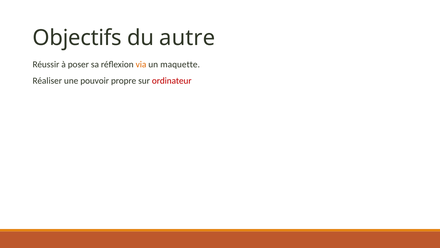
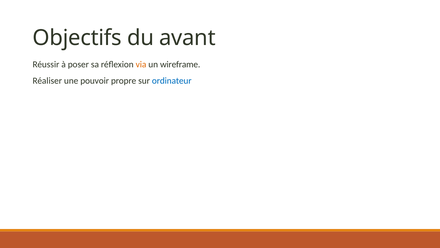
autre: autre -> avant
maquette: maquette -> wireframe
ordinateur colour: red -> blue
